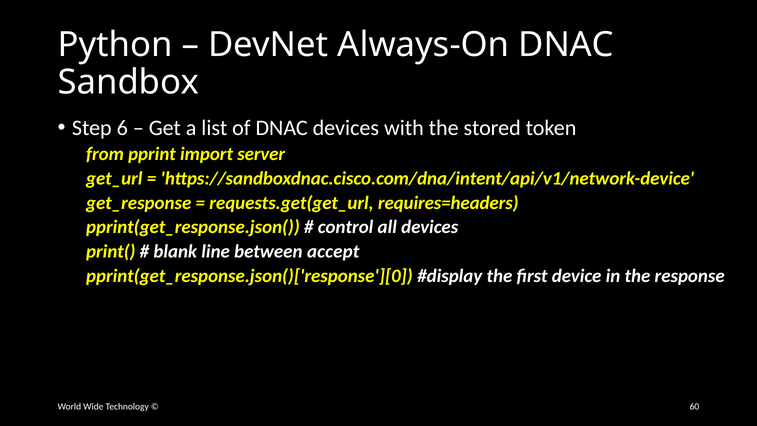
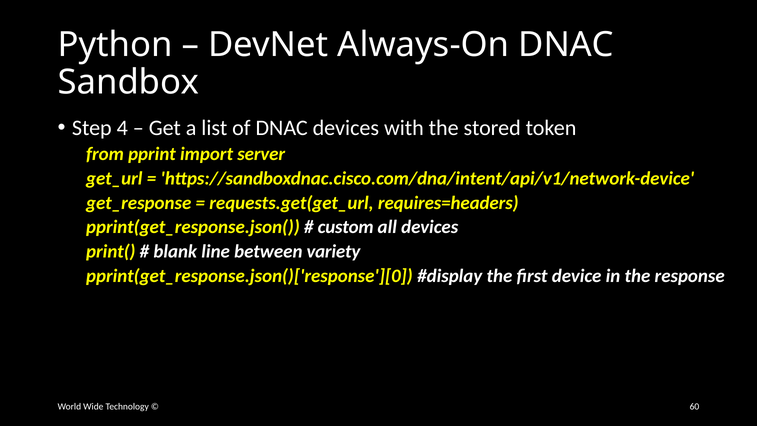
6: 6 -> 4
control: control -> custom
accept: accept -> variety
